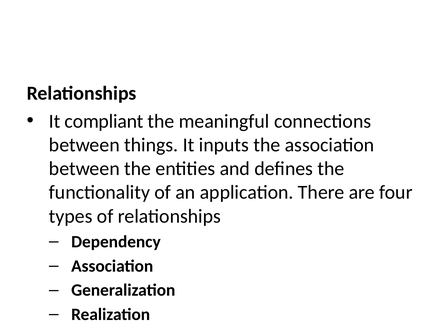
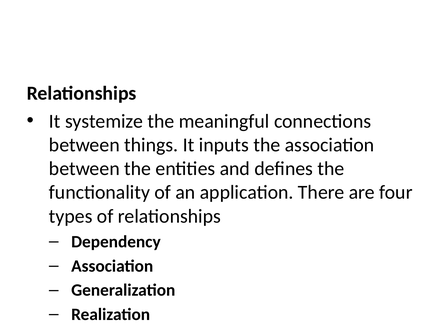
compliant: compliant -> systemize
